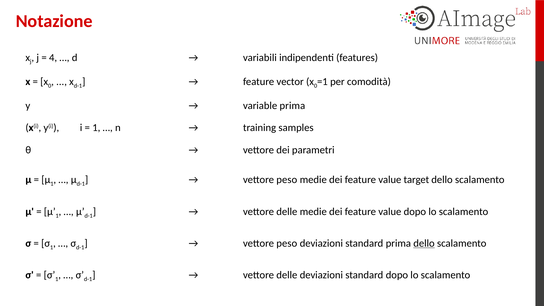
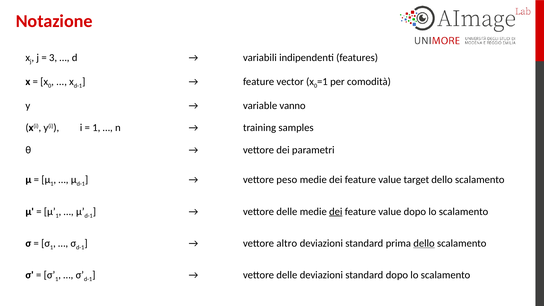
4: 4 -> 3
variable prima: prima -> vanno
dei at (336, 212) underline: none -> present
peso at (287, 243): peso -> altro
